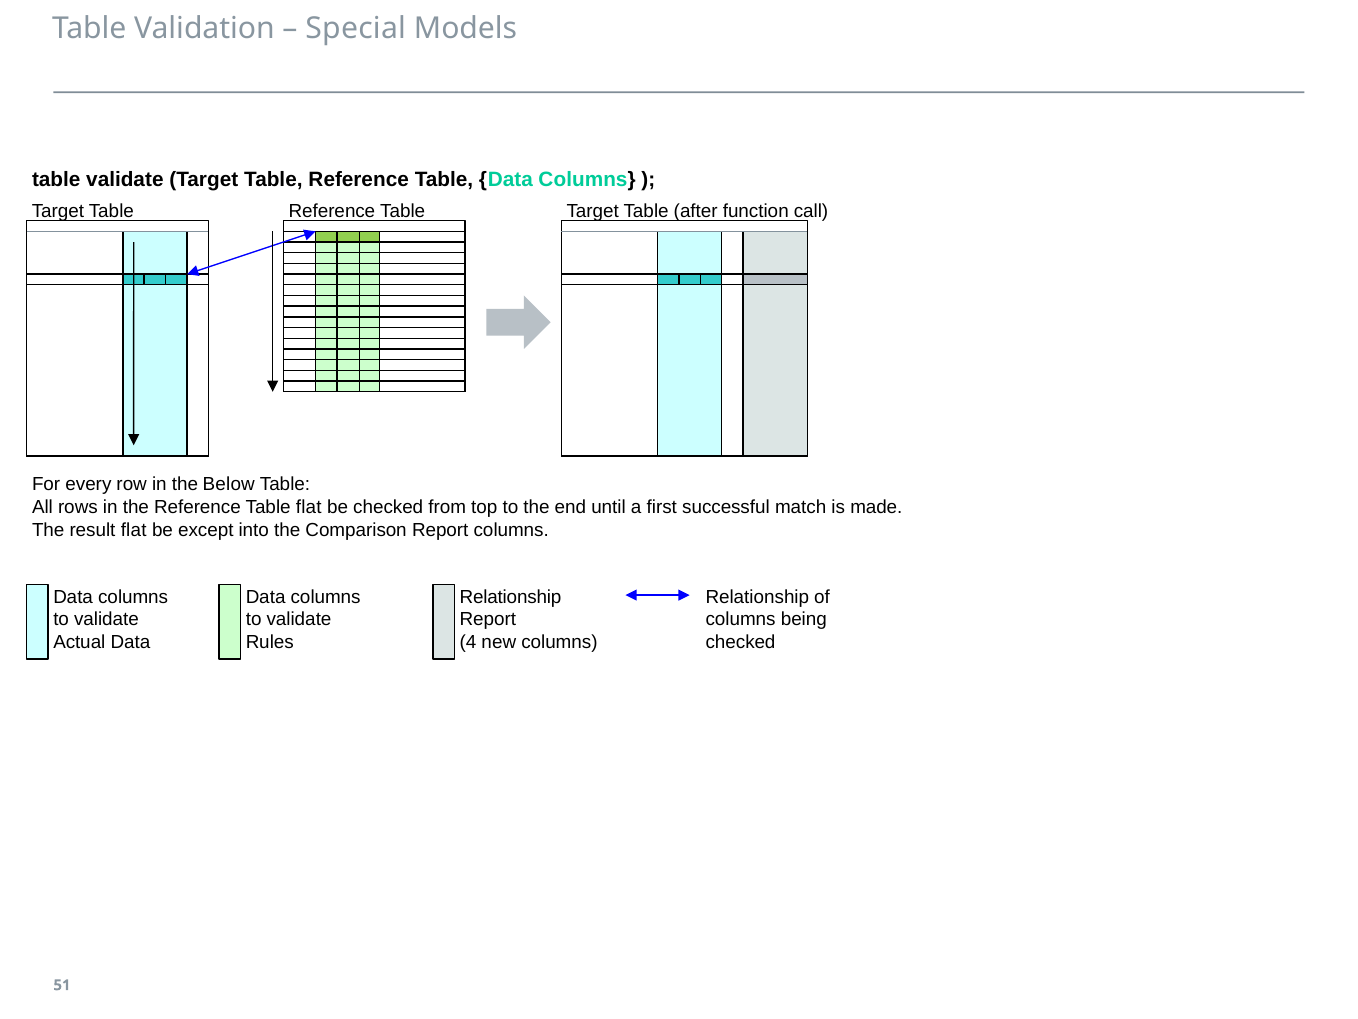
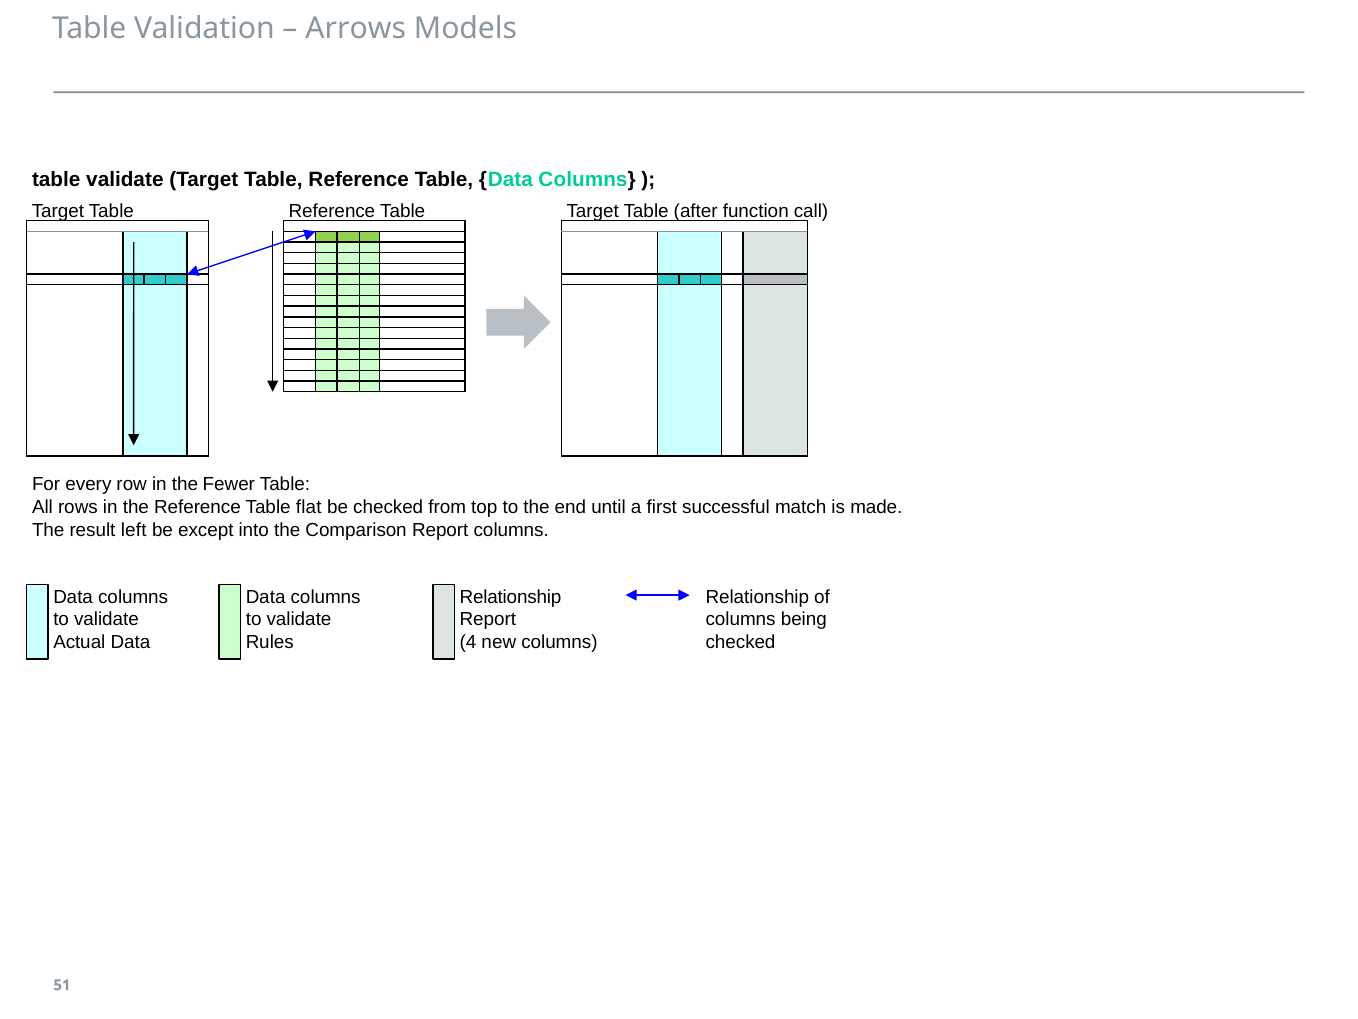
Special: Special -> Arrows
Below: Below -> Fewer
result flat: flat -> left
